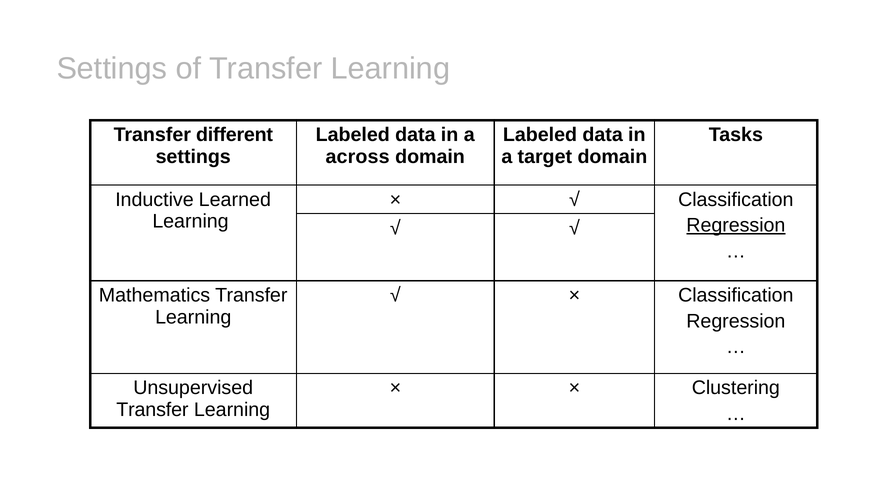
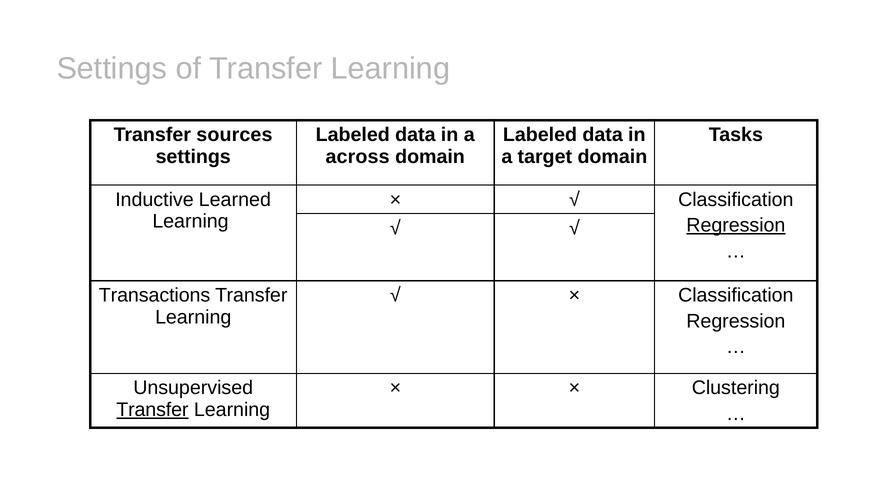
different: different -> sources
Mathematics: Mathematics -> Transactions
Transfer at (152, 410) underline: none -> present
